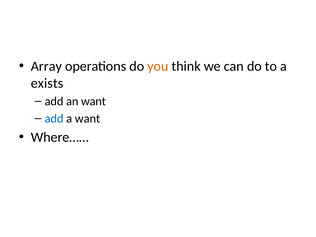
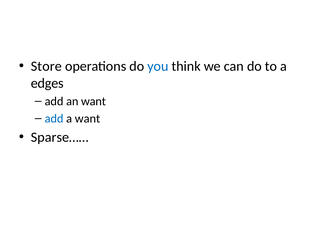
Array: Array -> Store
you colour: orange -> blue
exists: exists -> edges
Where……: Where…… -> Sparse……
